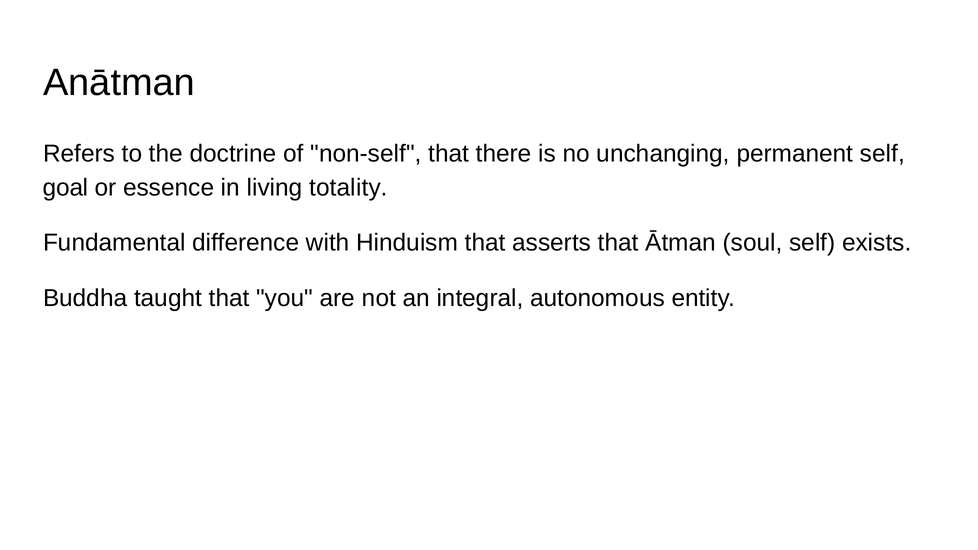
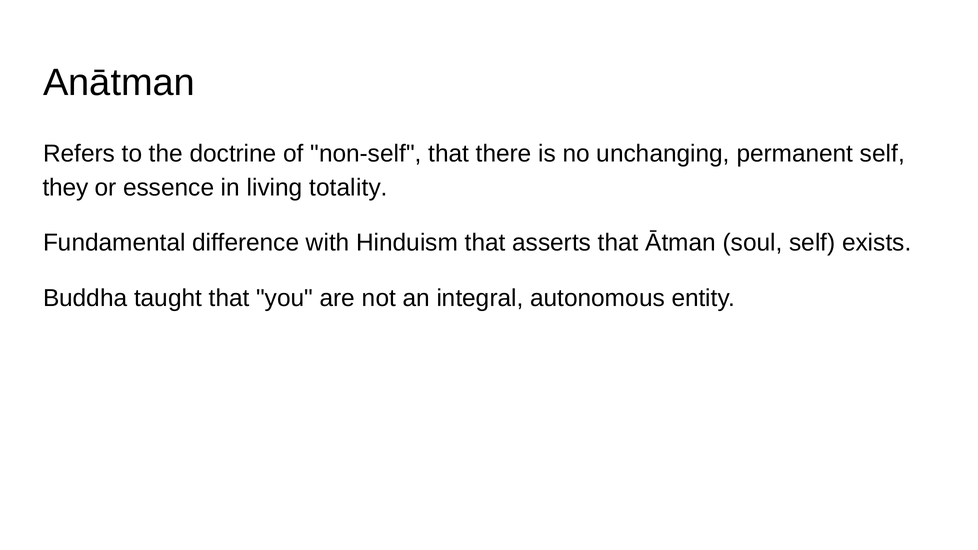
goal: goal -> they
